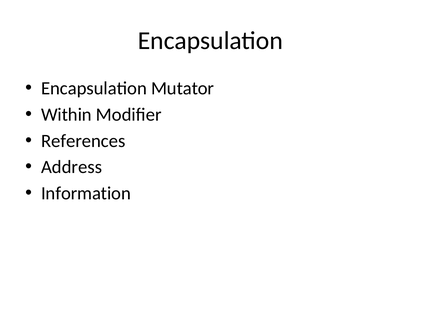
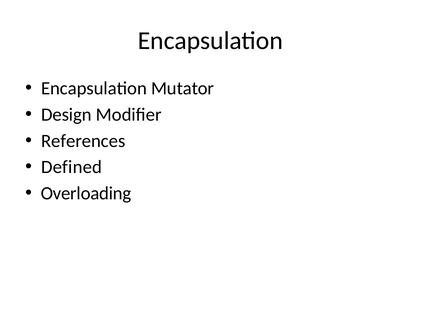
Within: Within -> Design
Address: Address -> Defined
Information: Information -> Overloading
